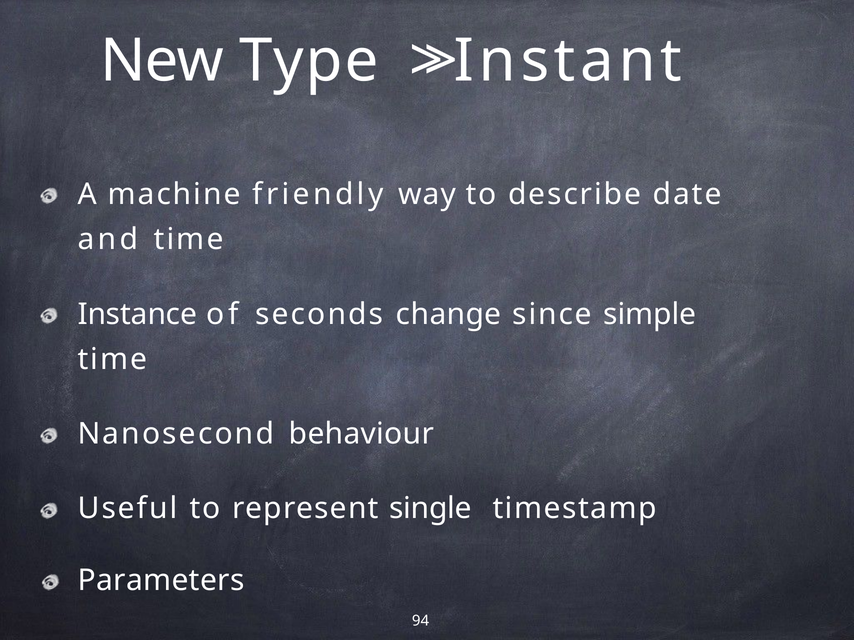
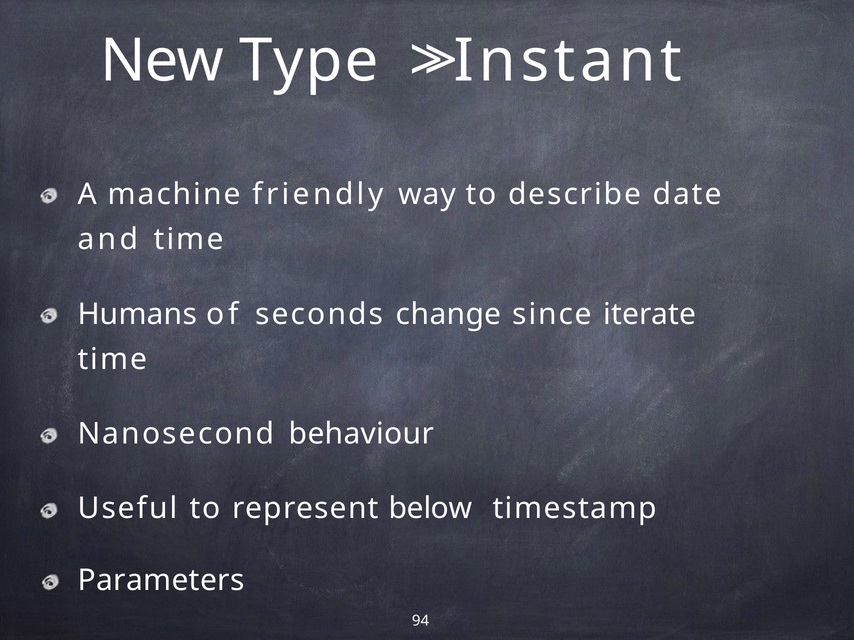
Instance: Instance -> Humans
simple: simple -> iterate
single: single -> below
